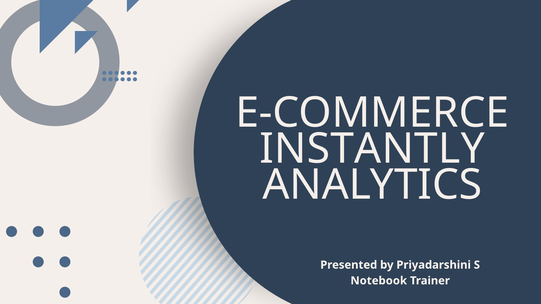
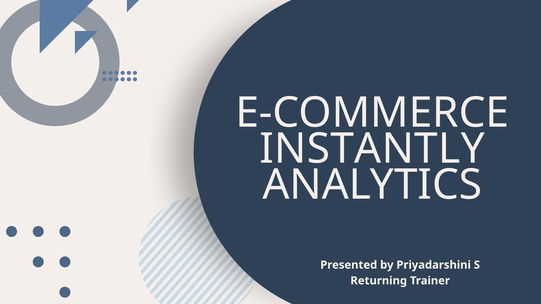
Notebook: Notebook -> Returning
